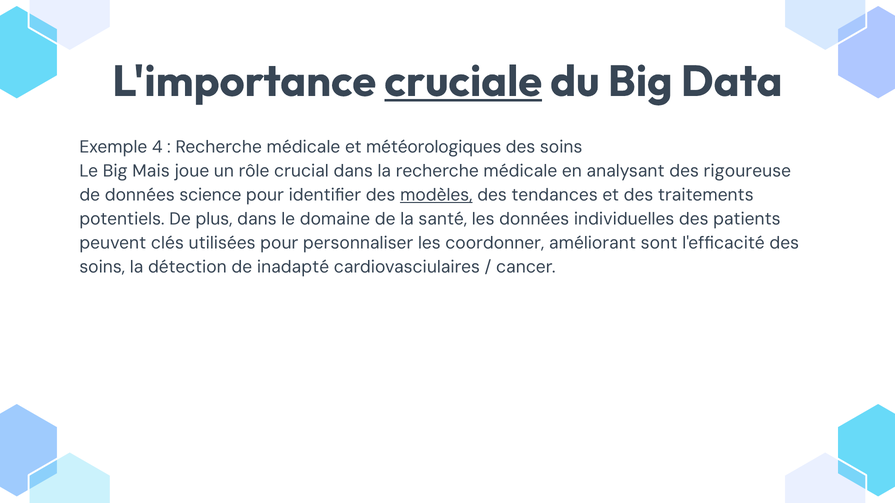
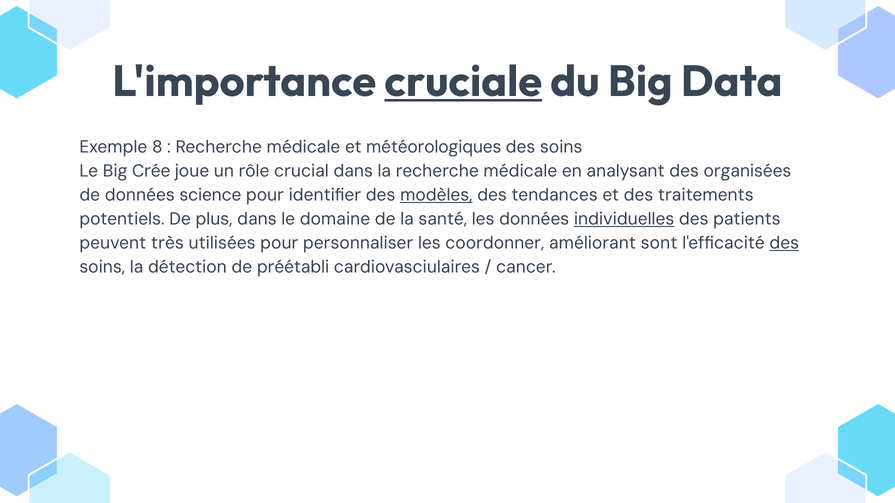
4: 4 -> 8
Mais: Mais -> Crée
rigoureuse: rigoureuse -> organisées
individuelles underline: none -> present
clés: clés -> très
des at (784, 243) underline: none -> present
inadapté: inadapté -> préétabli
